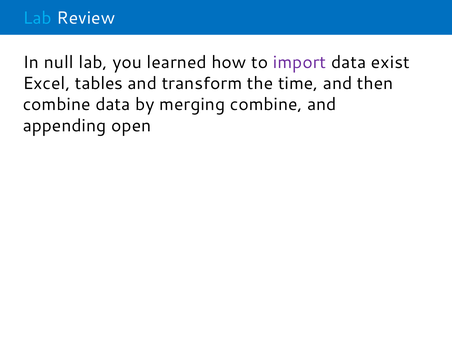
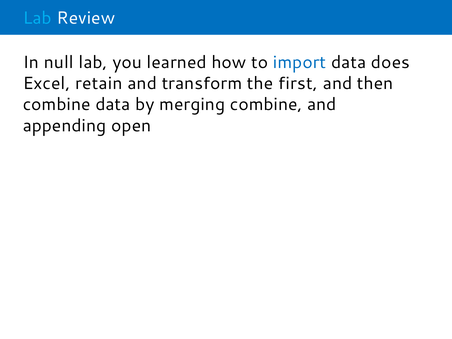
import colour: purple -> blue
exist: exist -> does
tables: tables -> retain
time: time -> first
